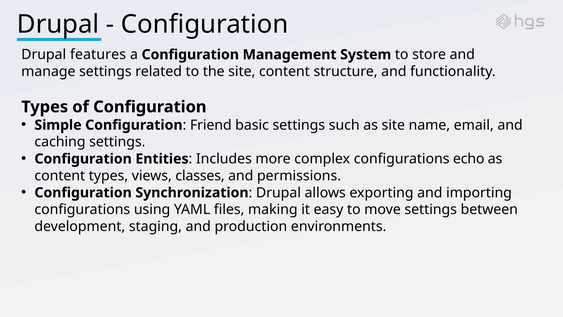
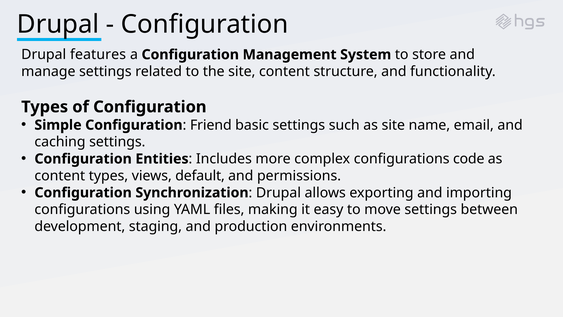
echo: echo -> code
classes: classes -> default
